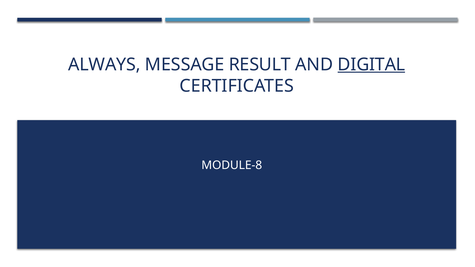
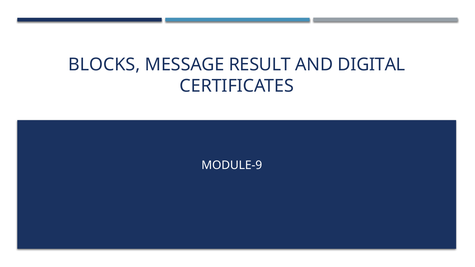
ALWAYS: ALWAYS -> BLOCKS
DIGITAL underline: present -> none
MODULE-8: MODULE-8 -> MODULE-9
